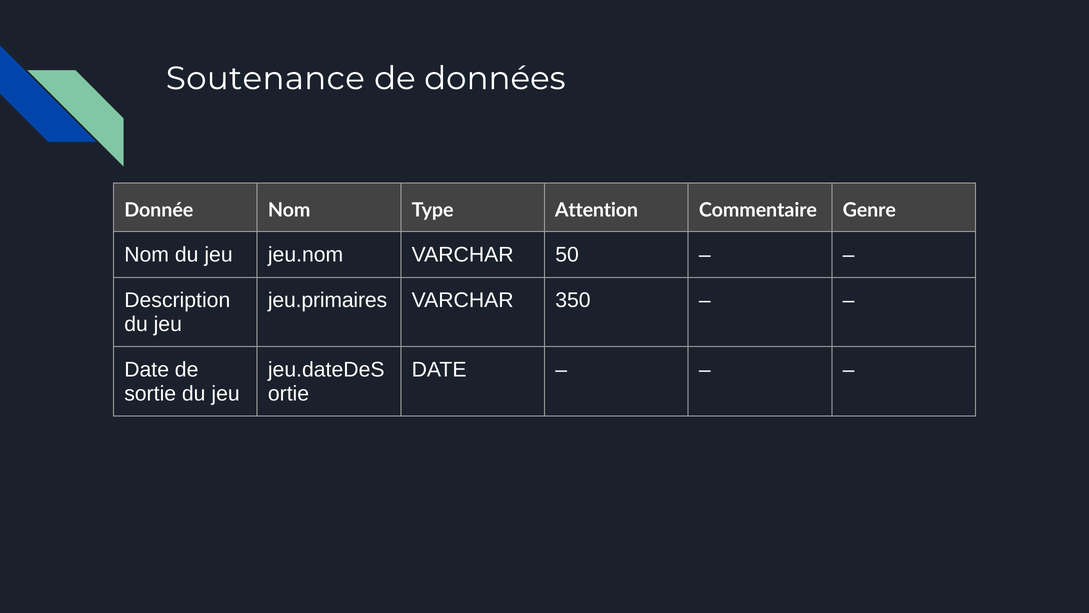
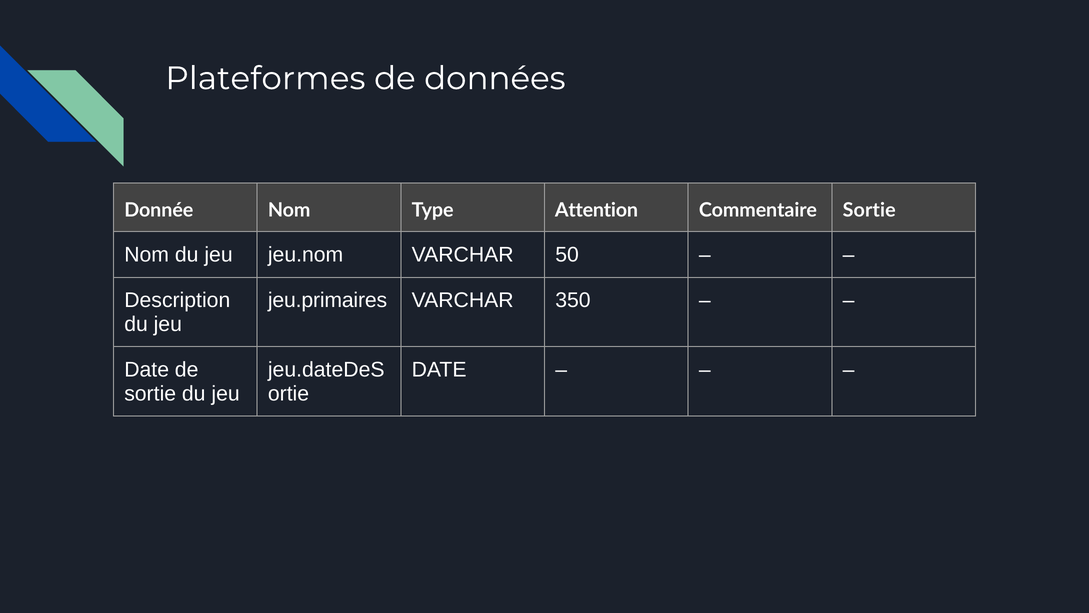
Soutenance: Soutenance -> Plateformes
Commentaire Genre: Genre -> Sortie
